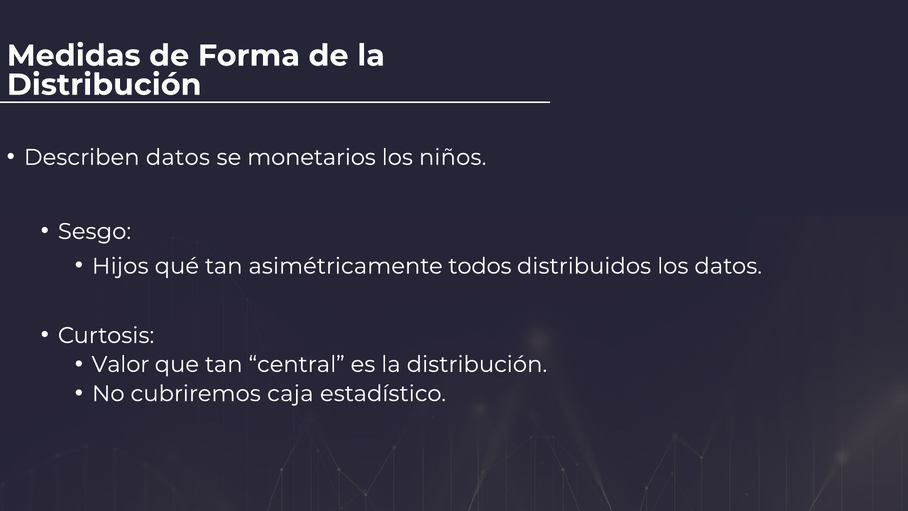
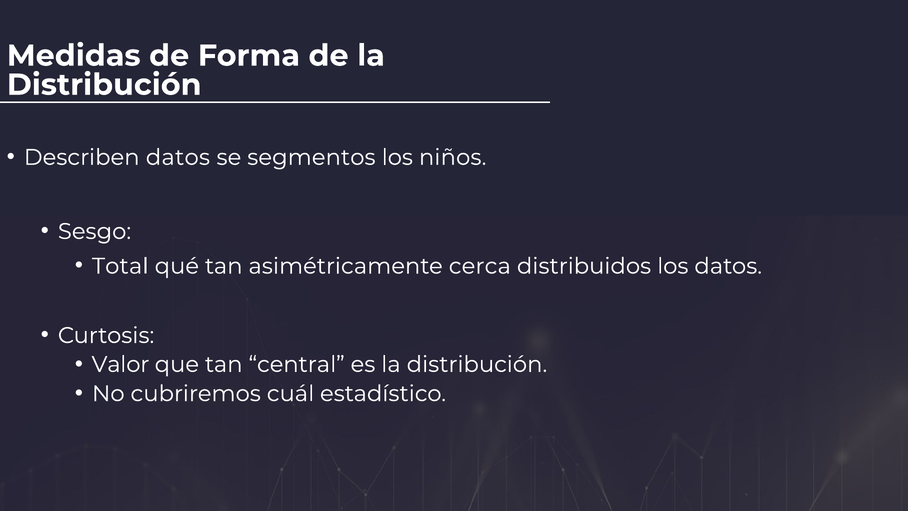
monetarios: monetarios -> segmentos
Hijos: Hijos -> Total
todos: todos -> cerca
caja: caja -> cuál
